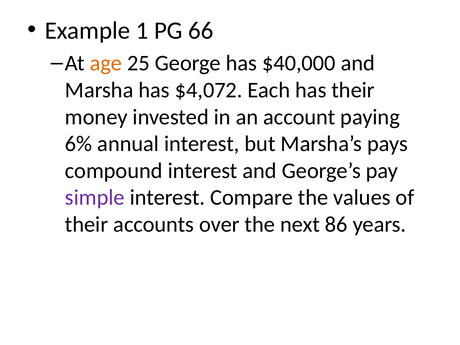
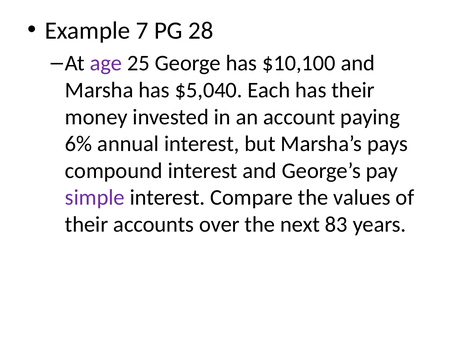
1: 1 -> 7
66: 66 -> 28
age colour: orange -> purple
$40,000: $40,000 -> $10,100
$4,072: $4,072 -> $5,040
86: 86 -> 83
